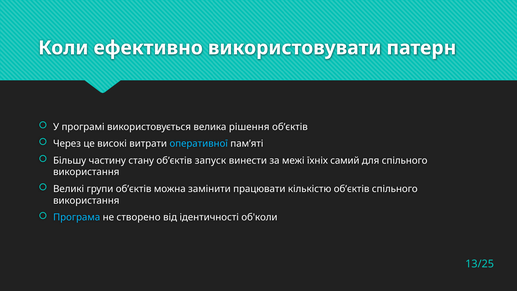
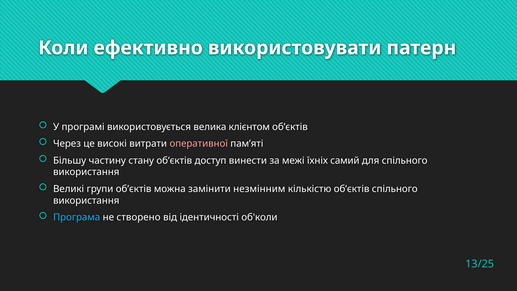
рішення: рішення -> клієнтом
оперативної colour: light blue -> pink
запуск: запуск -> доступ
працювати: працювати -> незмінним
